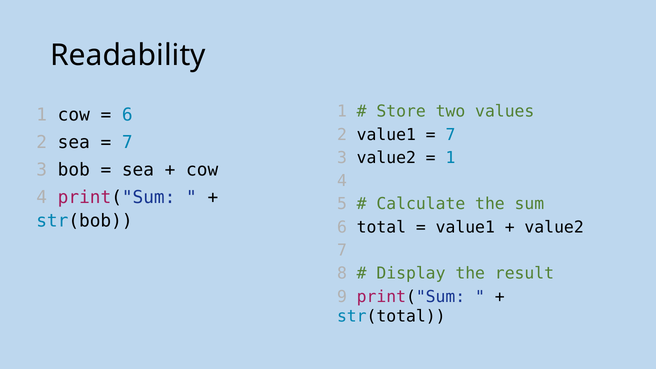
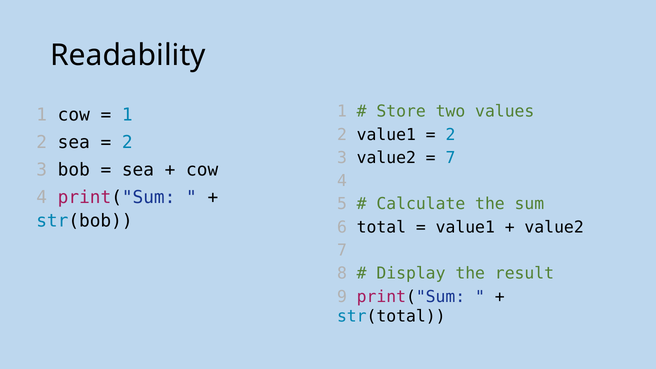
6 at (127, 115): 6 -> 1
7 at (450, 135): 7 -> 2
7 at (127, 142): 7 -> 2
1 at (450, 158): 1 -> 7
